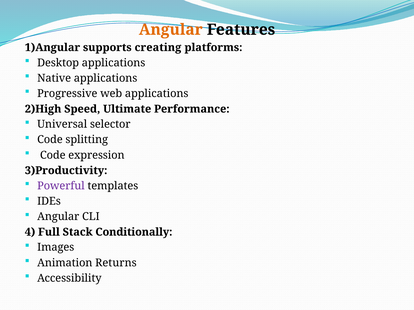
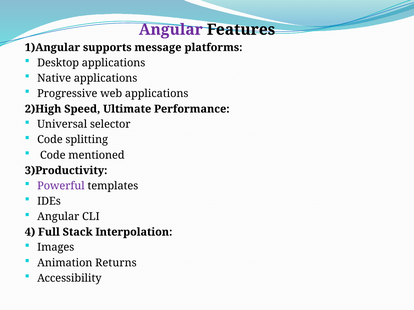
Angular at (171, 30) colour: orange -> purple
creating: creating -> message
expression: expression -> mentioned
Conditionally: Conditionally -> Interpolation
